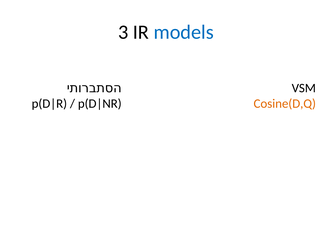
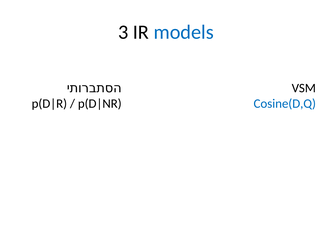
Cosine(D,Q colour: orange -> blue
